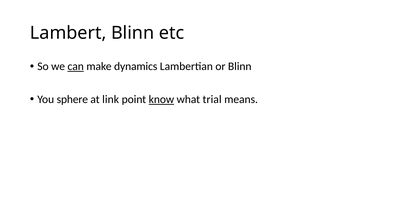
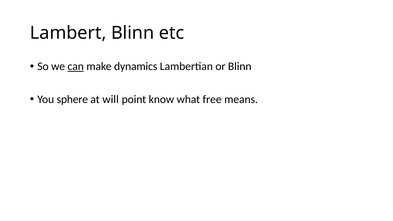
link: link -> will
know underline: present -> none
trial: trial -> free
